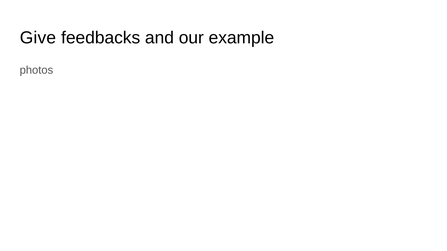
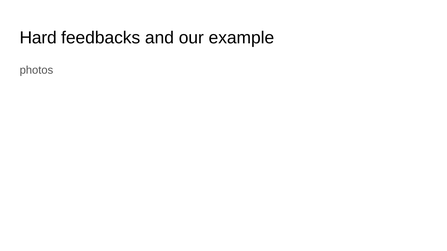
Give: Give -> Hard
